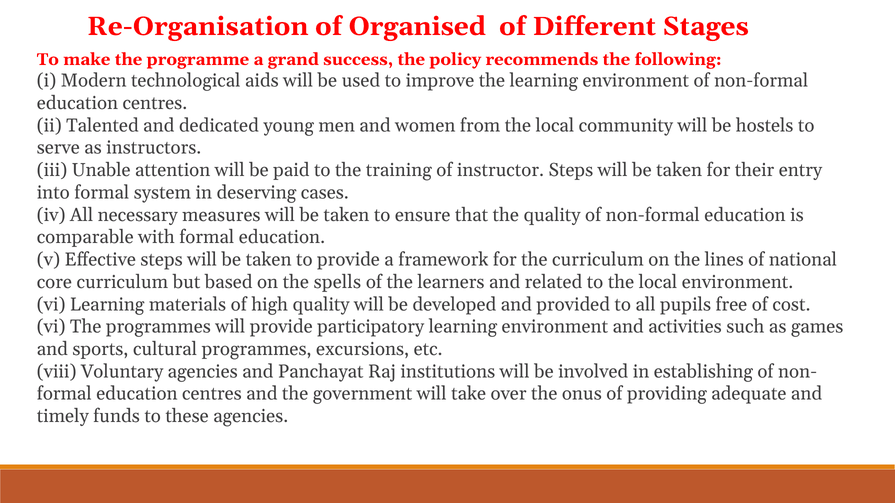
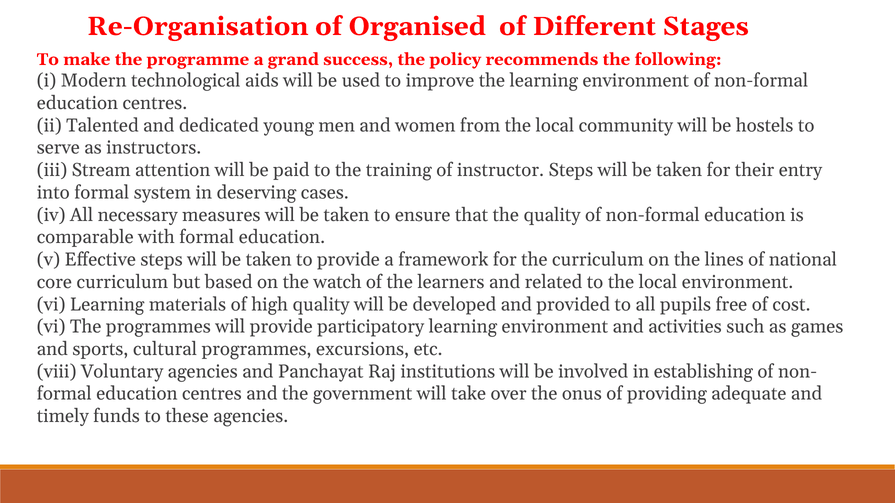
Unable: Unable -> Stream
spells: spells -> watch
